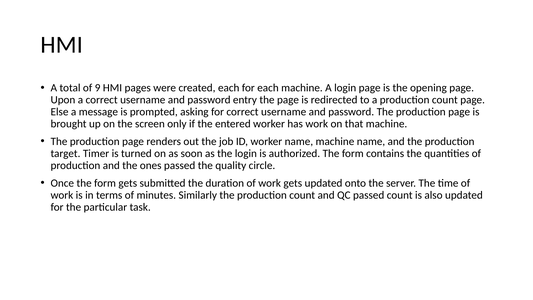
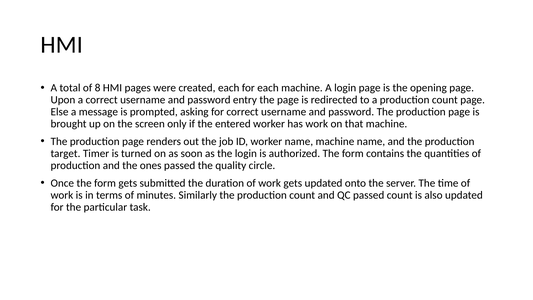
9: 9 -> 8
